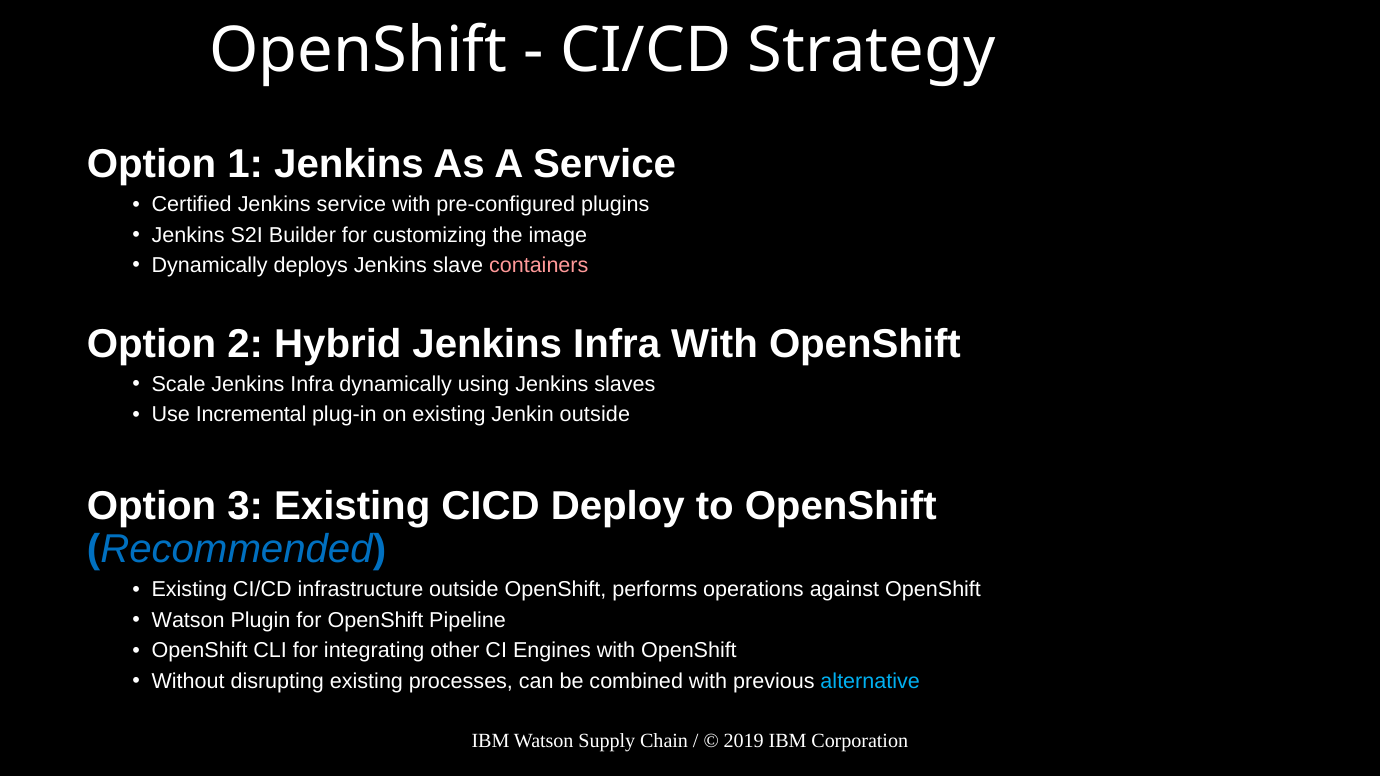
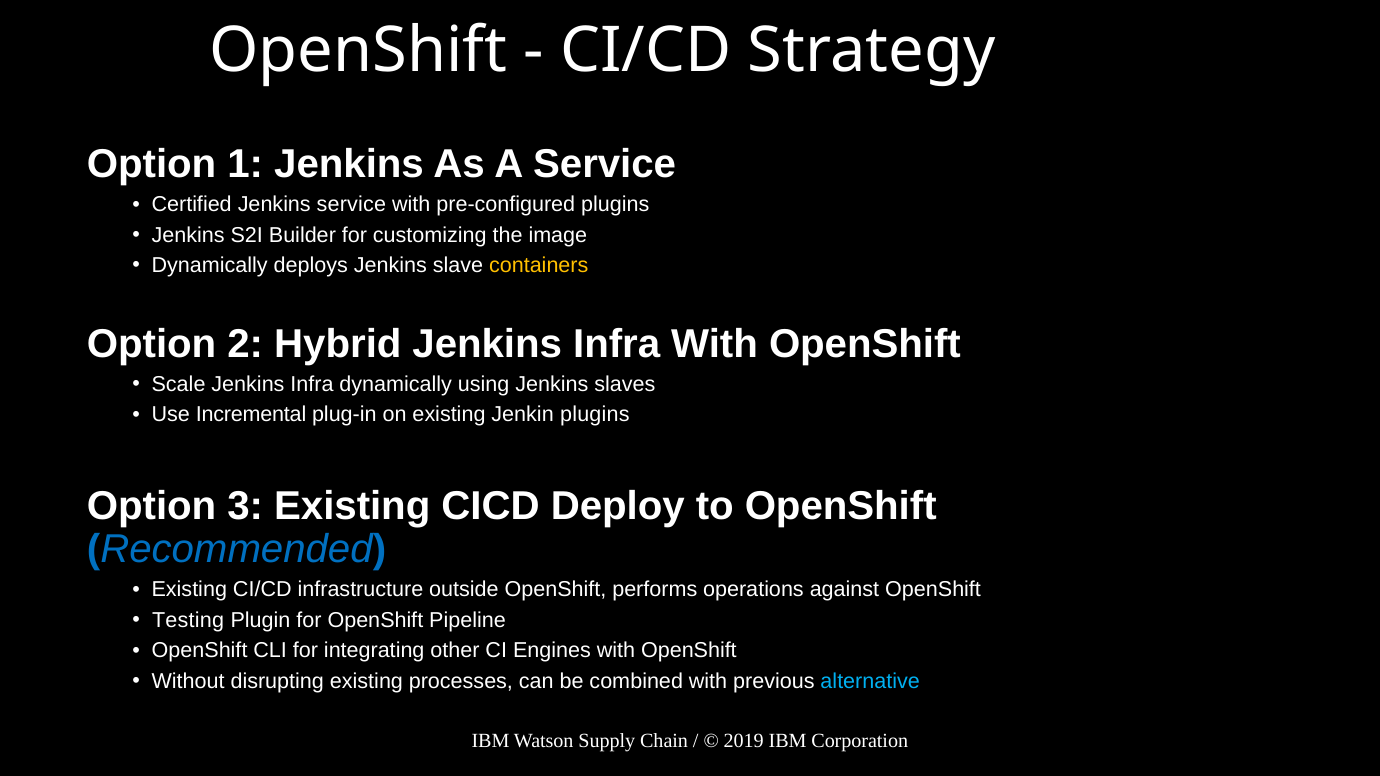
containers colour: pink -> yellow
Jenkin outside: outside -> plugins
Watson at (188, 621): Watson -> Testing
